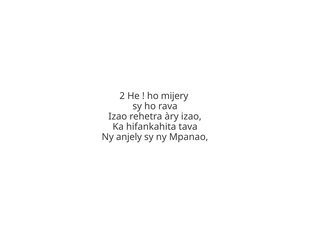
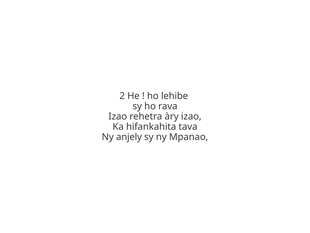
mijery: mijery -> lehibe
